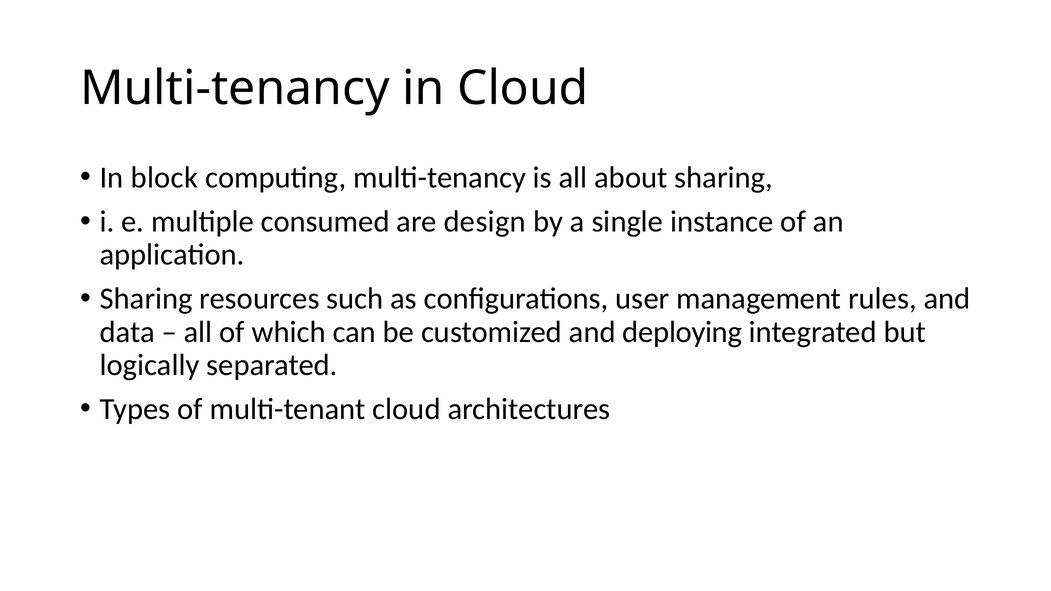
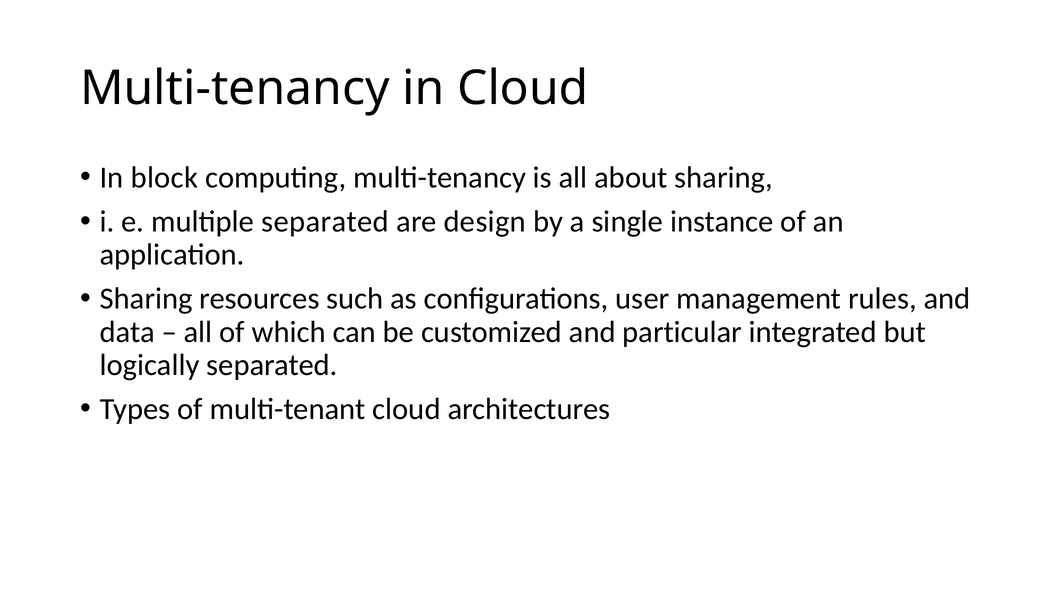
multiple consumed: consumed -> separated
deploying: deploying -> particular
